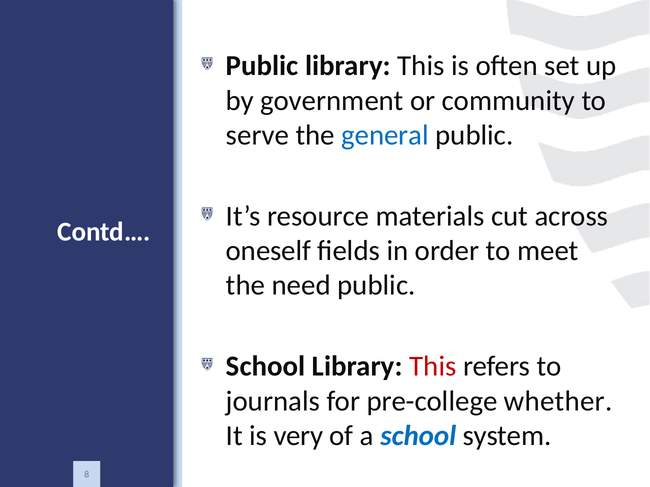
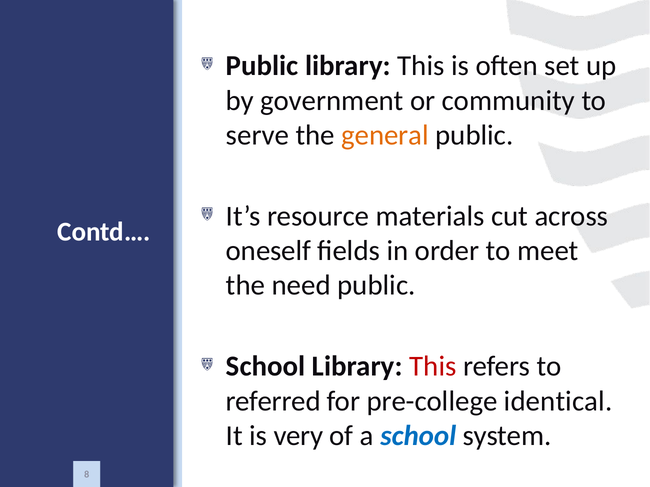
general colour: blue -> orange
journals: journals -> referred
whether: whether -> identical
